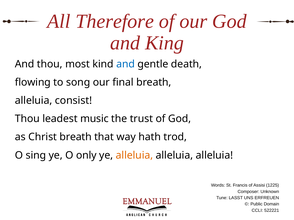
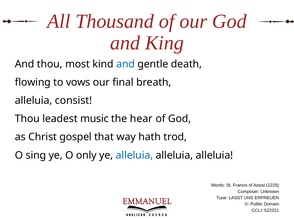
Therefore: Therefore -> Thousand
song: song -> vows
trust: trust -> hear
Christ breath: breath -> gospel
alleluia at (134, 156) colour: orange -> blue
